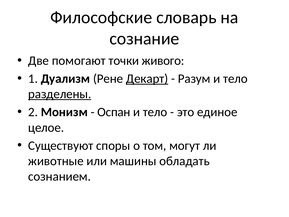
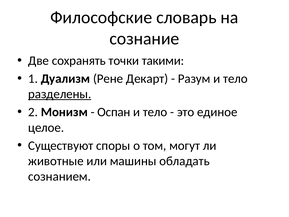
помогают: помогают -> сохранять
живого: живого -> такими
Декарт underline: present -> none
